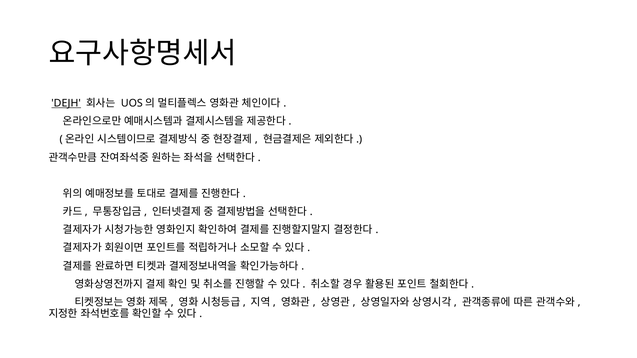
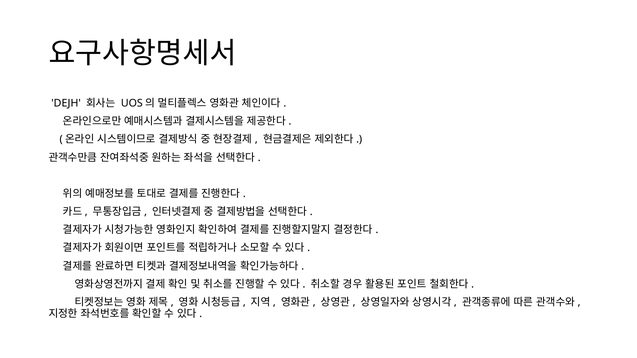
DEJH underline: present -> none
